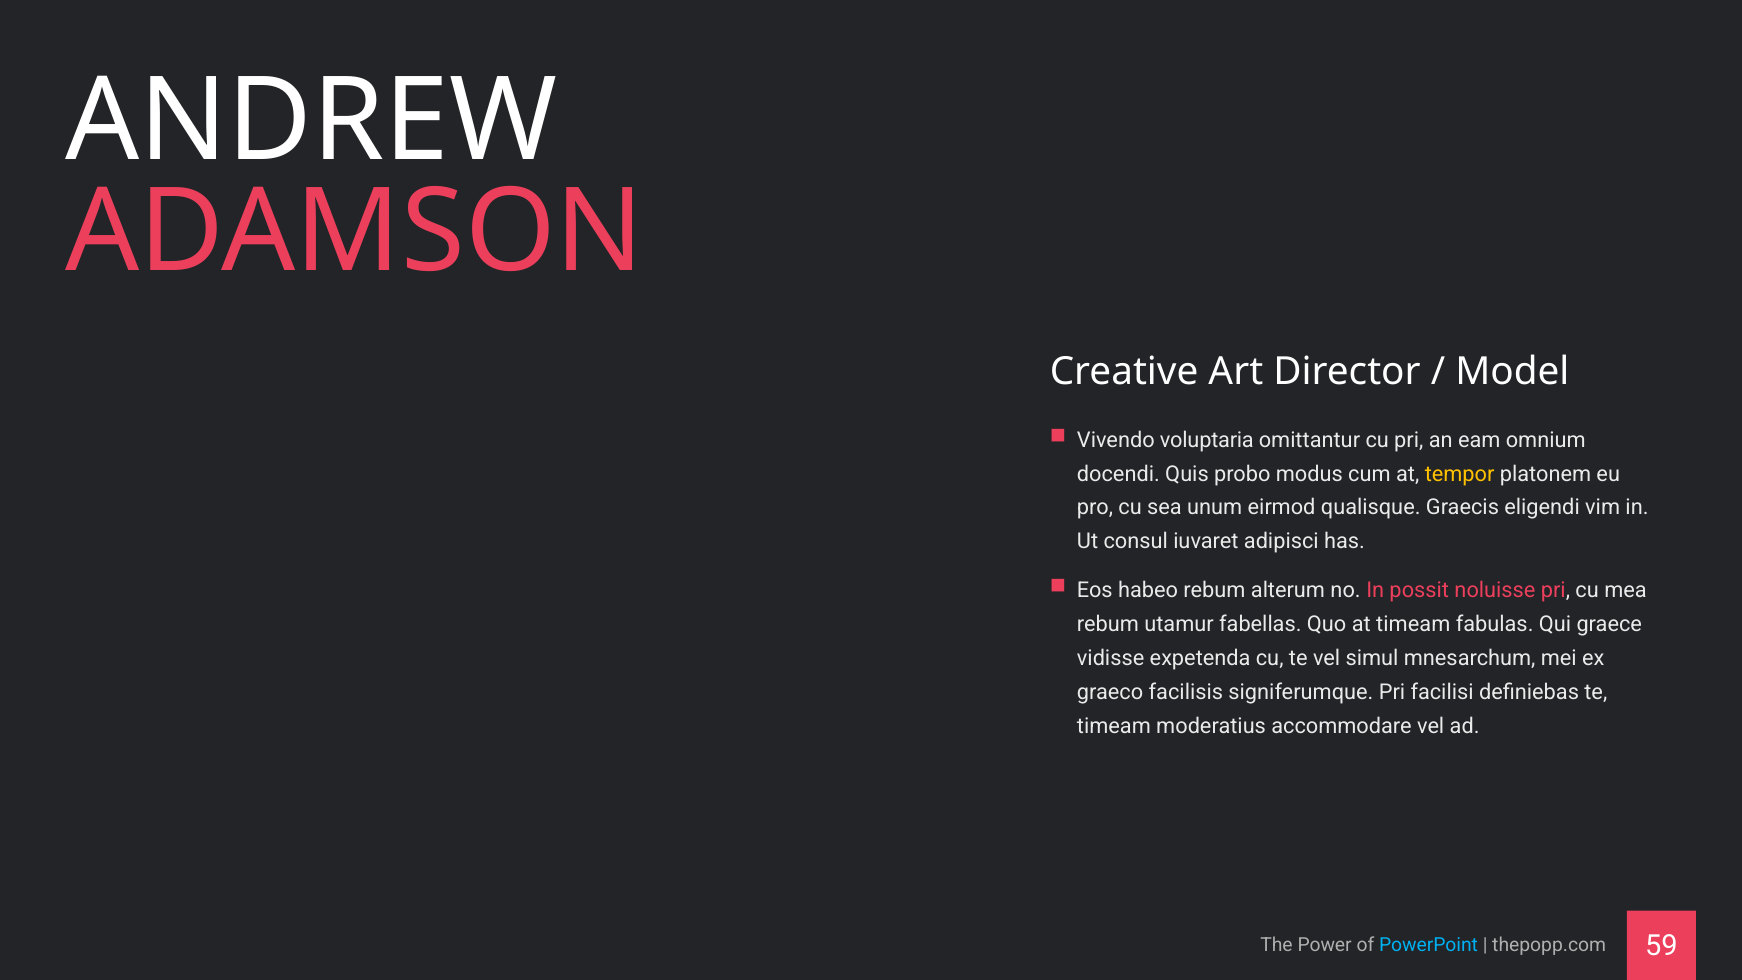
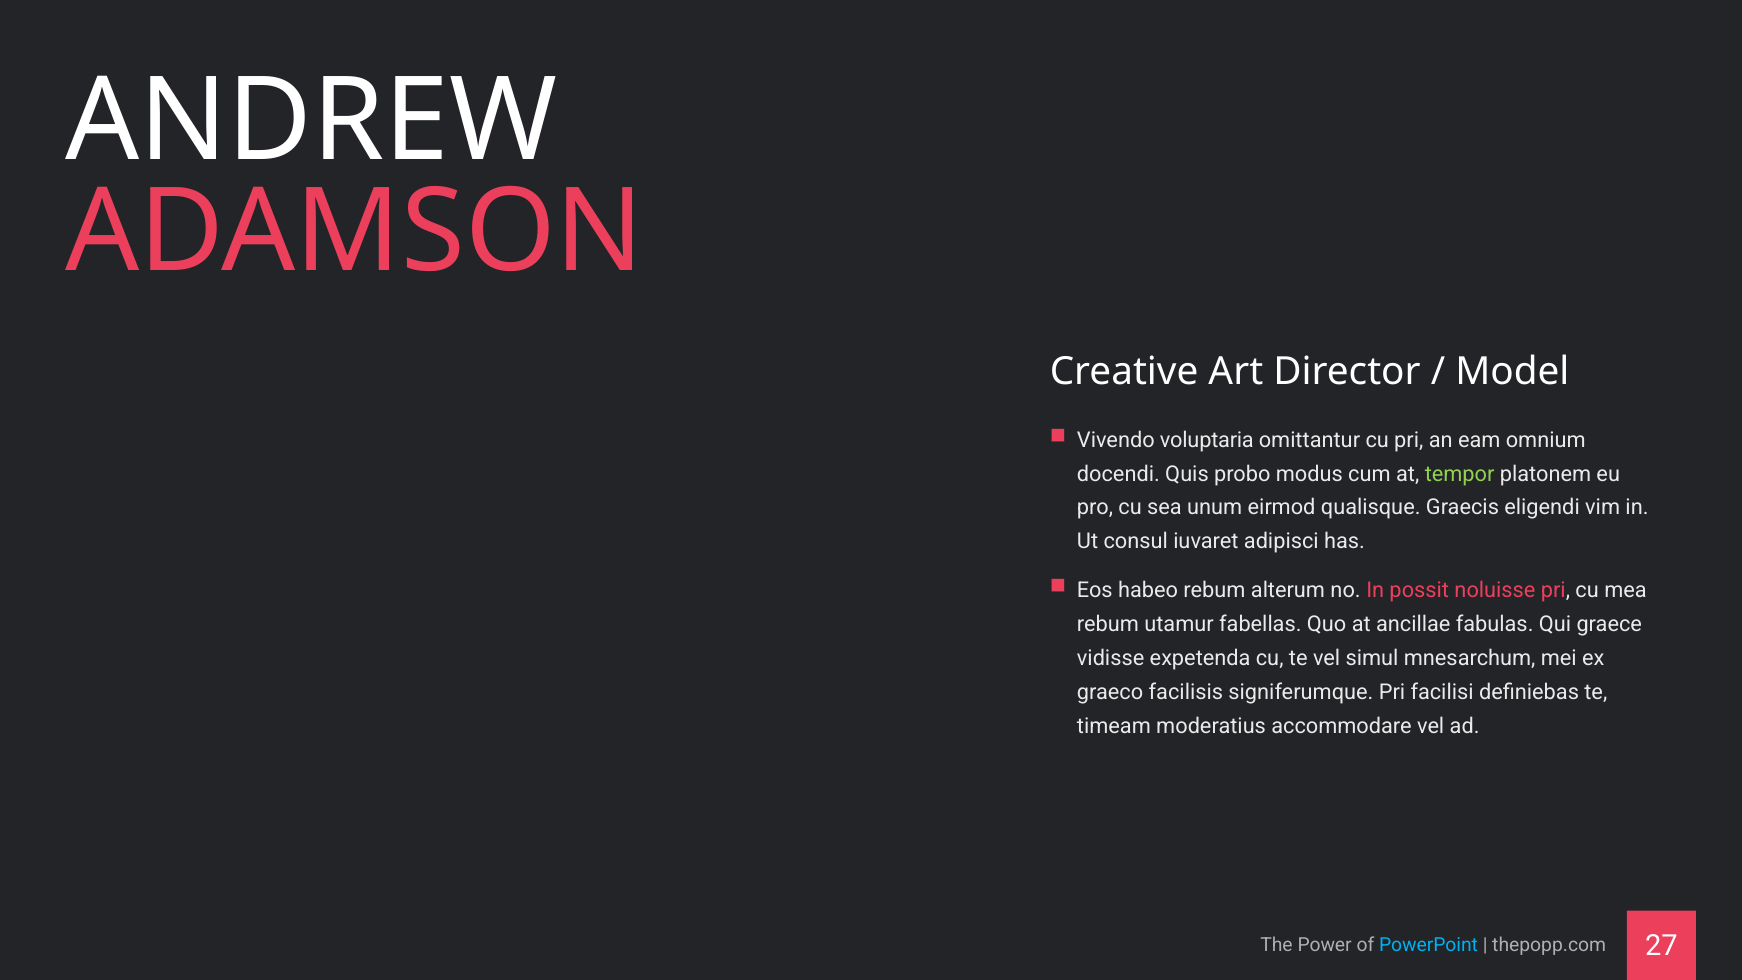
tempor colour: yellow -> light green
at timeam: timeam -> ancillae
59: 59 -> 27
